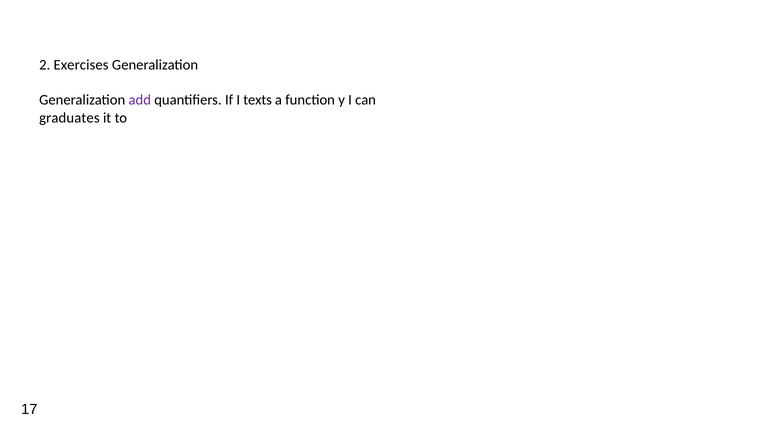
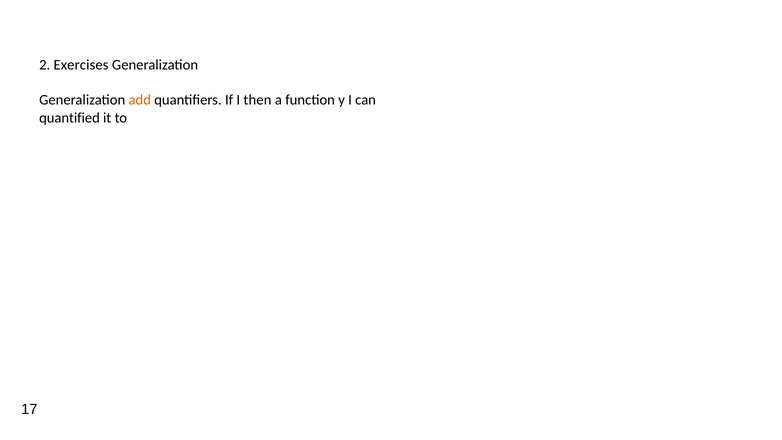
add colour: purple -> orange
texts: texts -> then
graduates: graduates -> quantified
